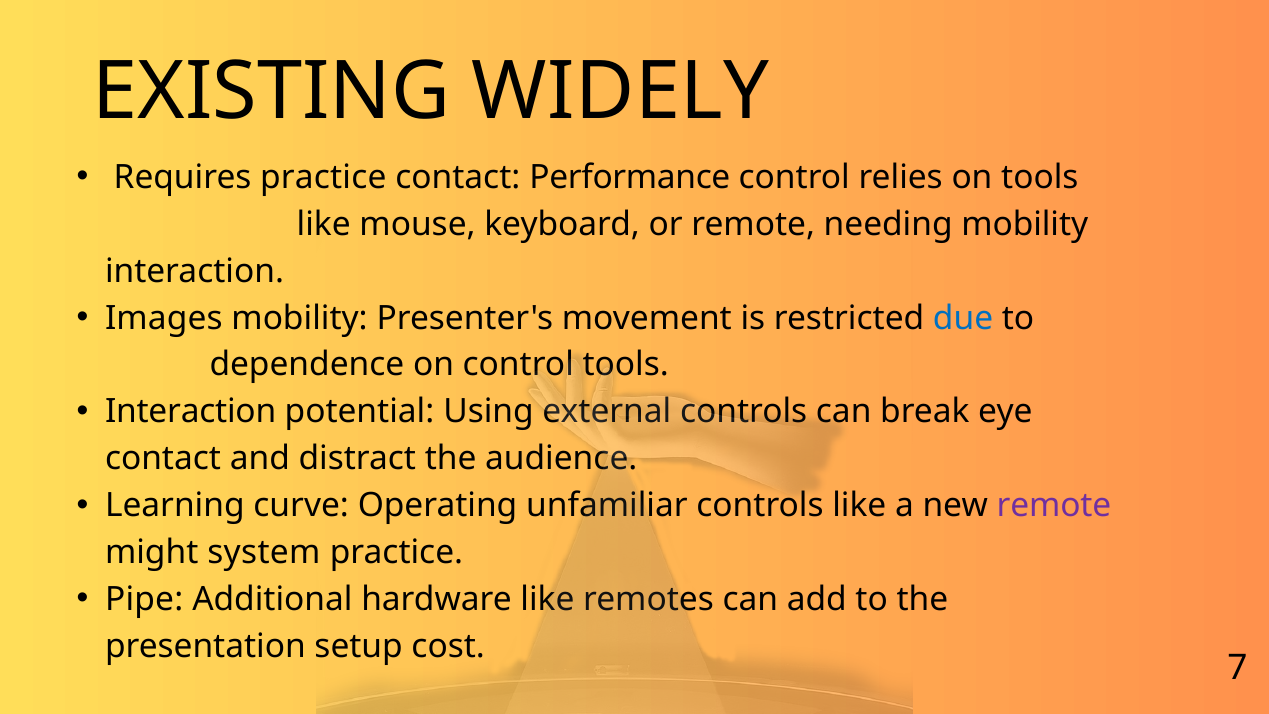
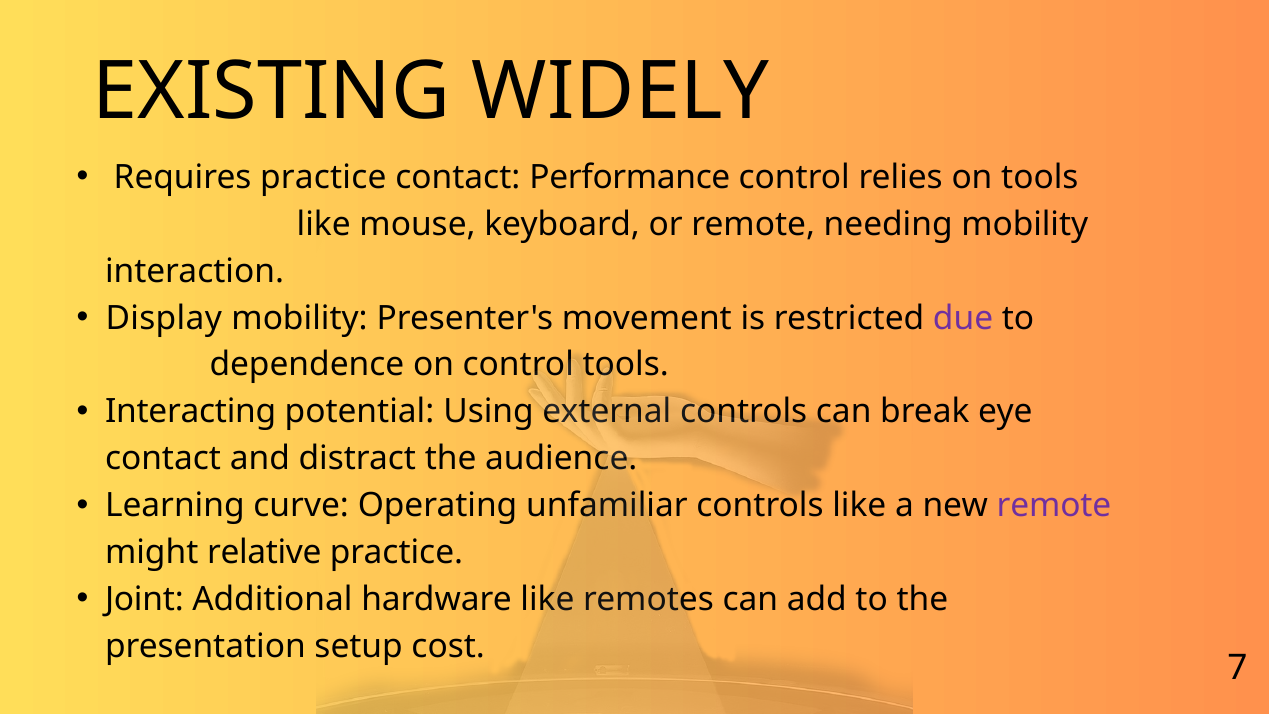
Images: Images -> Display
due colour: blue -> purple
Interaction at (191, 412): Interaction -> Interacting
system: system -> relative
Pipe: Pipe -> Joint
